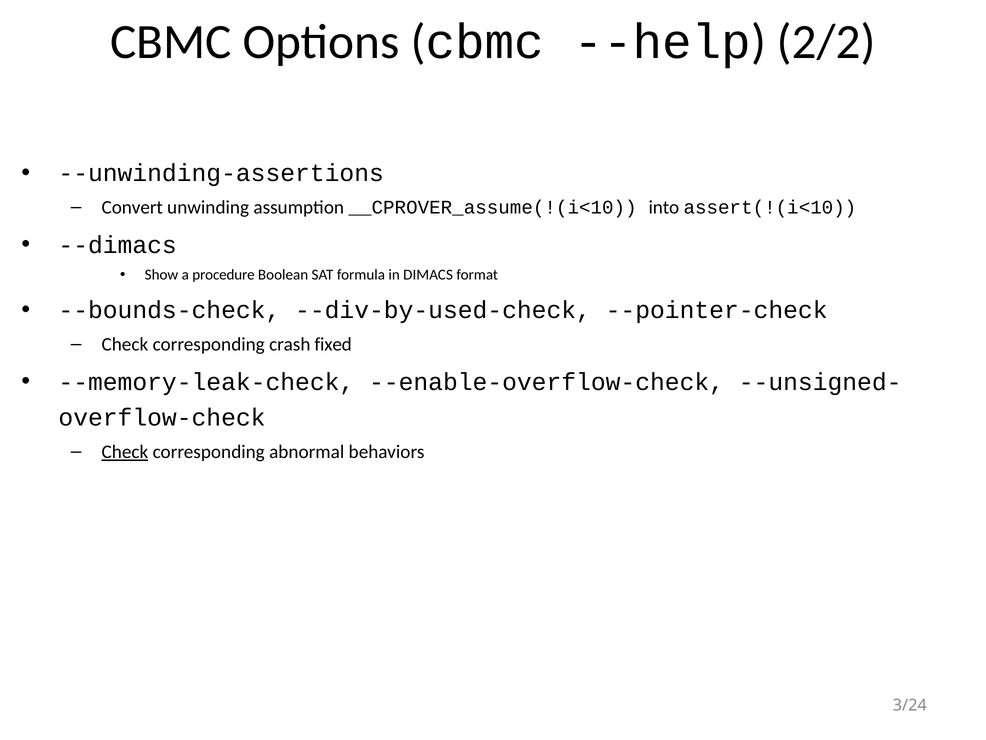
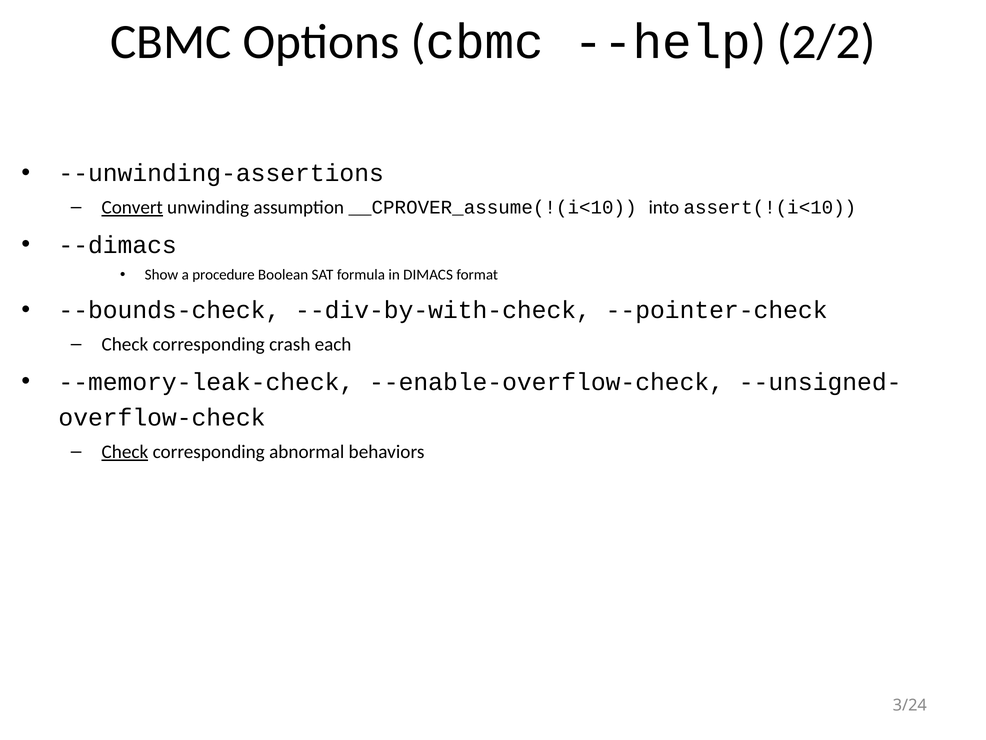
Convert underline: none -> present
--div-by-used-check: --div-by-used-check -> --div-by-with-check
fixed: fixed -> each
